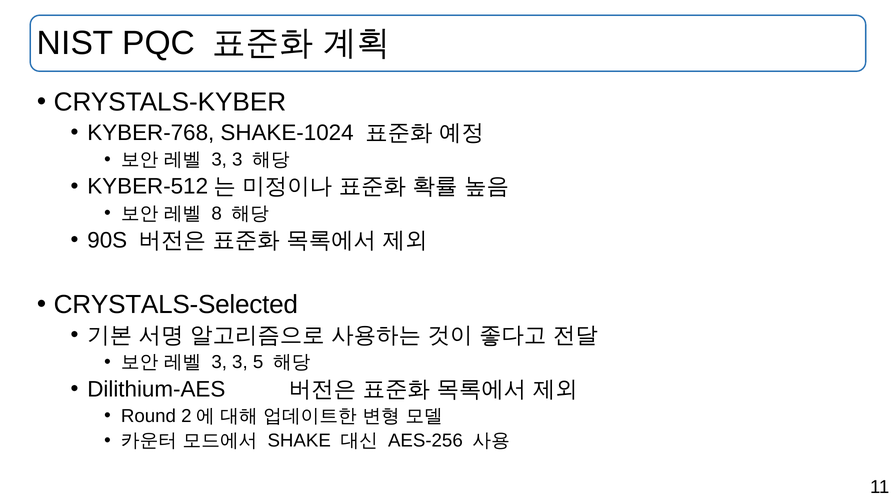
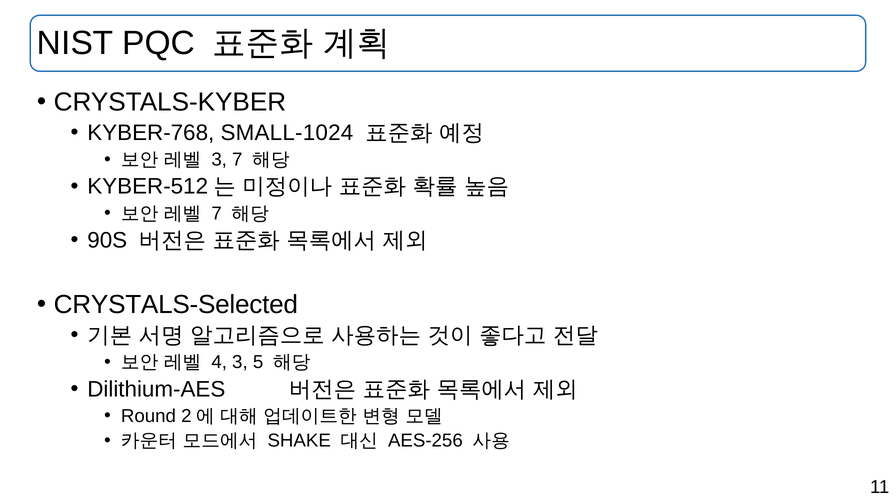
SHAKE-1024: SHAKE-1024 -> SMALL-1024
3 at (237, 160): 3 -> 7
8 at (217, 213): 8 -> 7
3 at (219, 362): 3 -> 4
